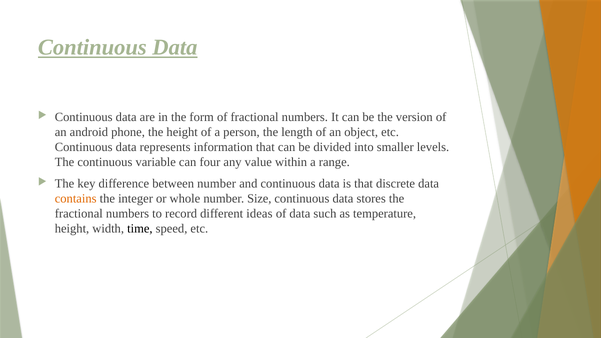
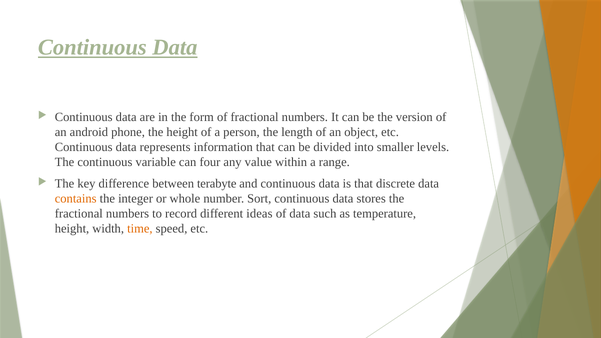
between number: number -> terabyte
Size: Size -> Sort
time colour: black -> orange
